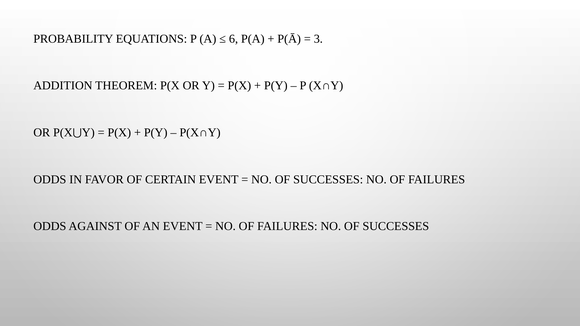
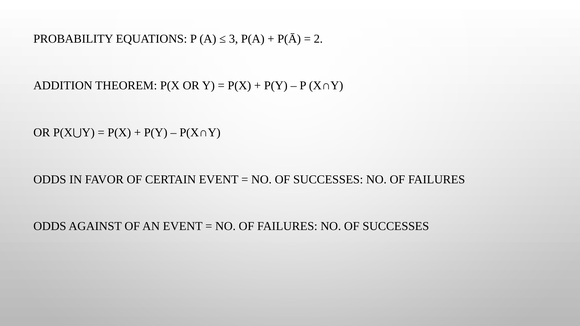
6: 6 -> 3
3: 3 -> 2
